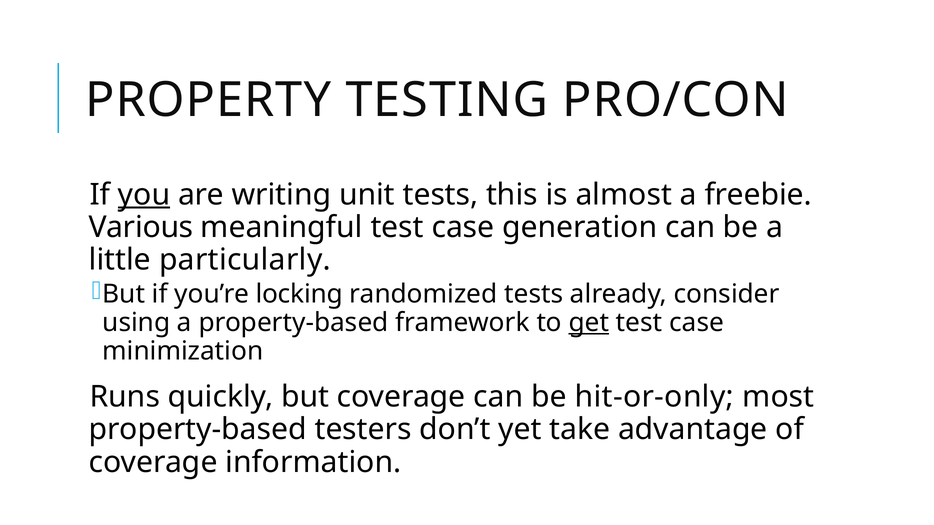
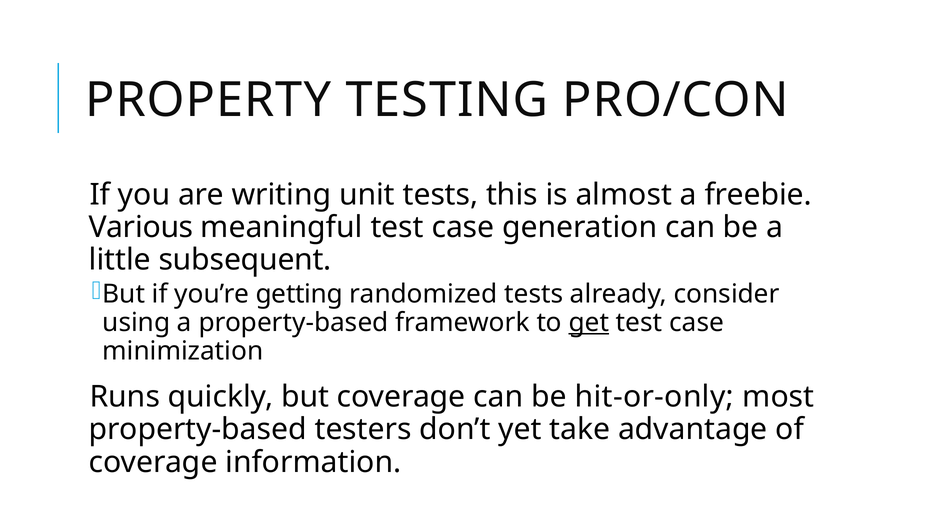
you underline: present -> none
particularly: particularly -> subsequent
locking: locking -> getting
